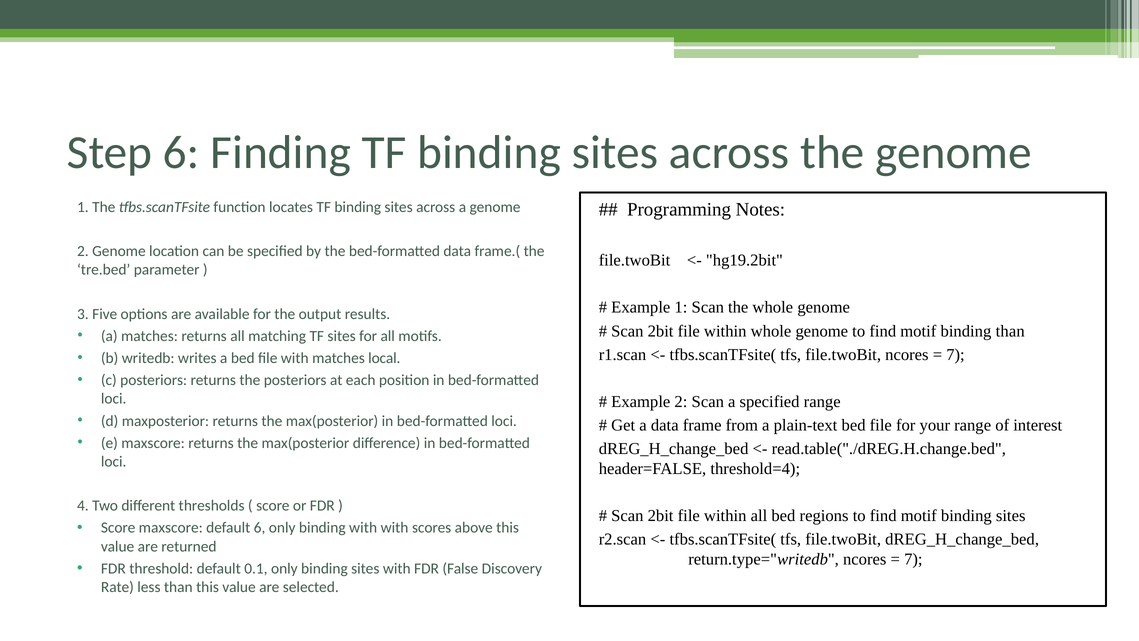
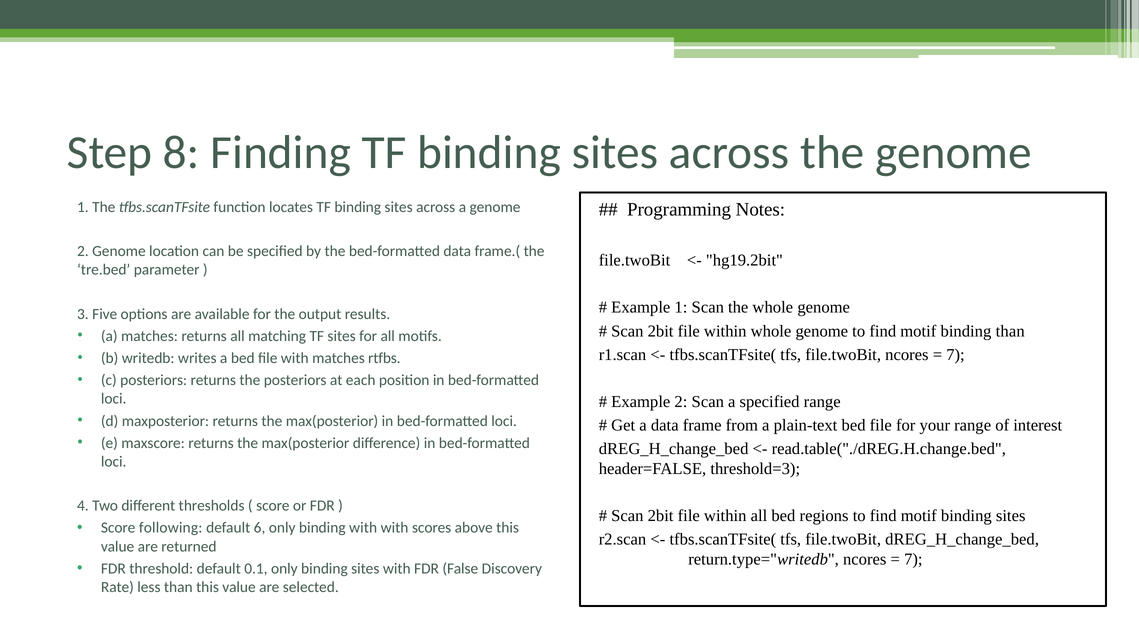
Step 6: 6 -> 8
local: local -> rtfbs
threshold=4: threshold=4 -> threshold=3
Score maxscore: maxscore -> following
